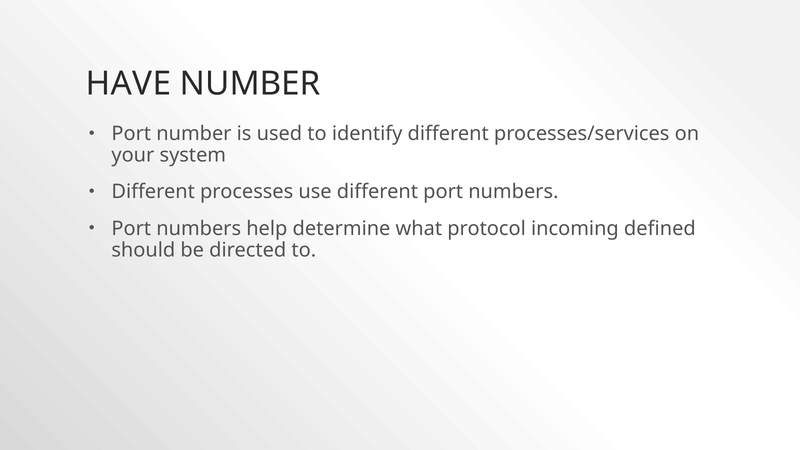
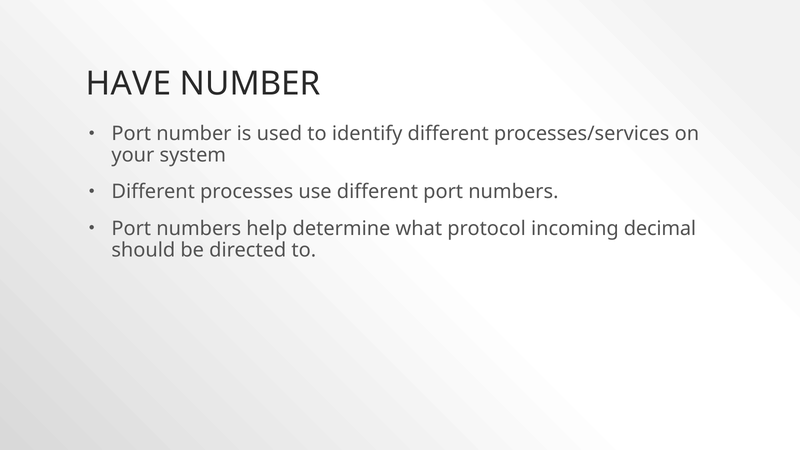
defined: defined -> decimal
